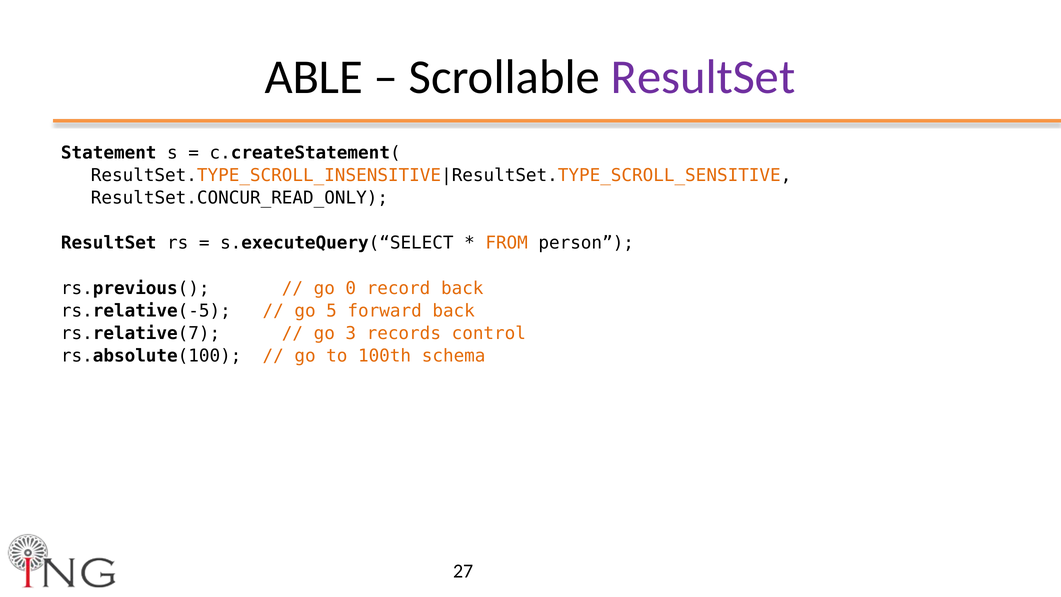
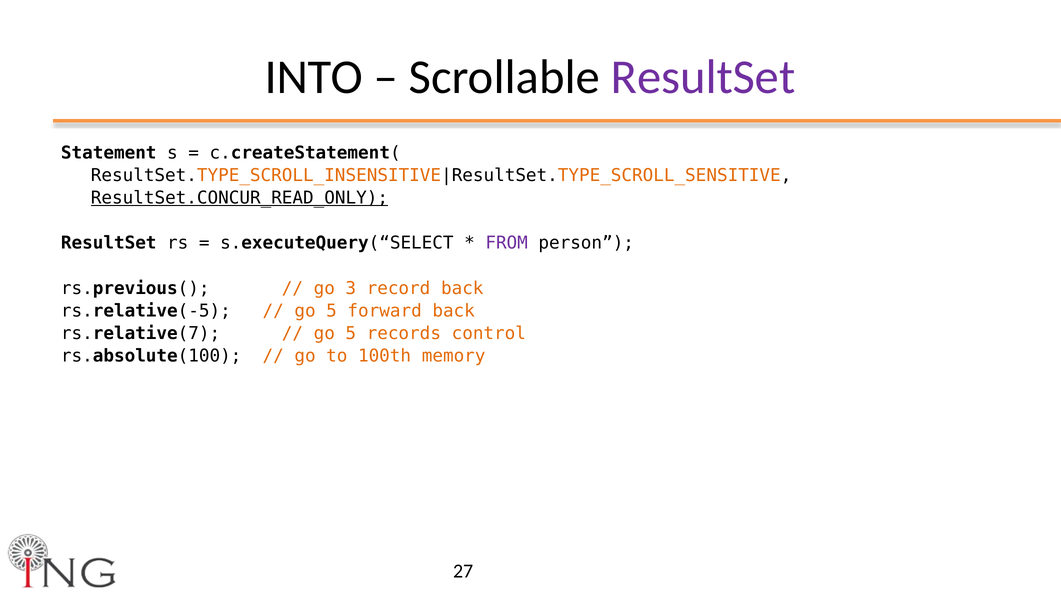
ABLE: ABLE -> INTO
ResultSet.CONCUR_READ_ONLY underline: none -> present
FROM colour: orange -> purple
0: 0 -> 3
3 at (351, 333): 3 -> 5
schema: schema -> memory
